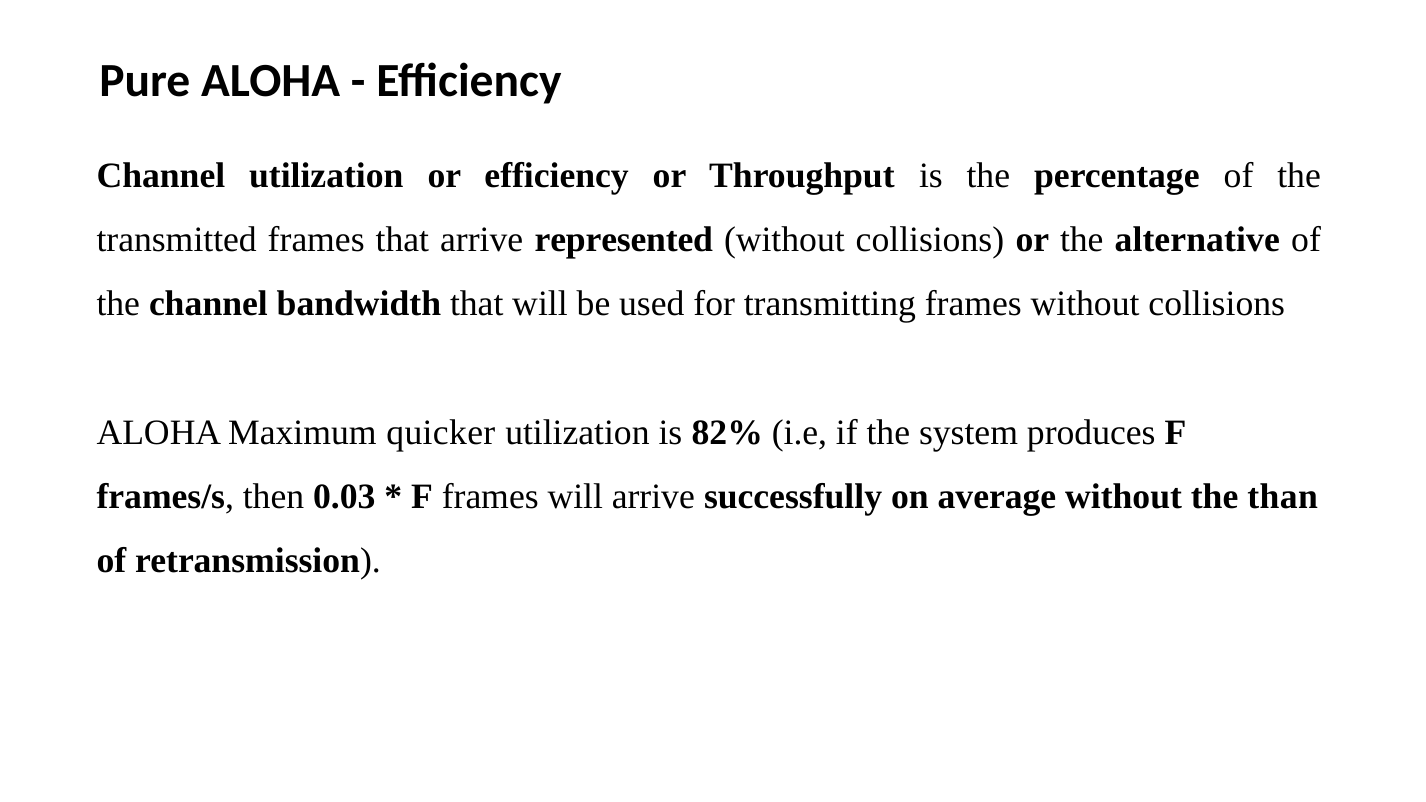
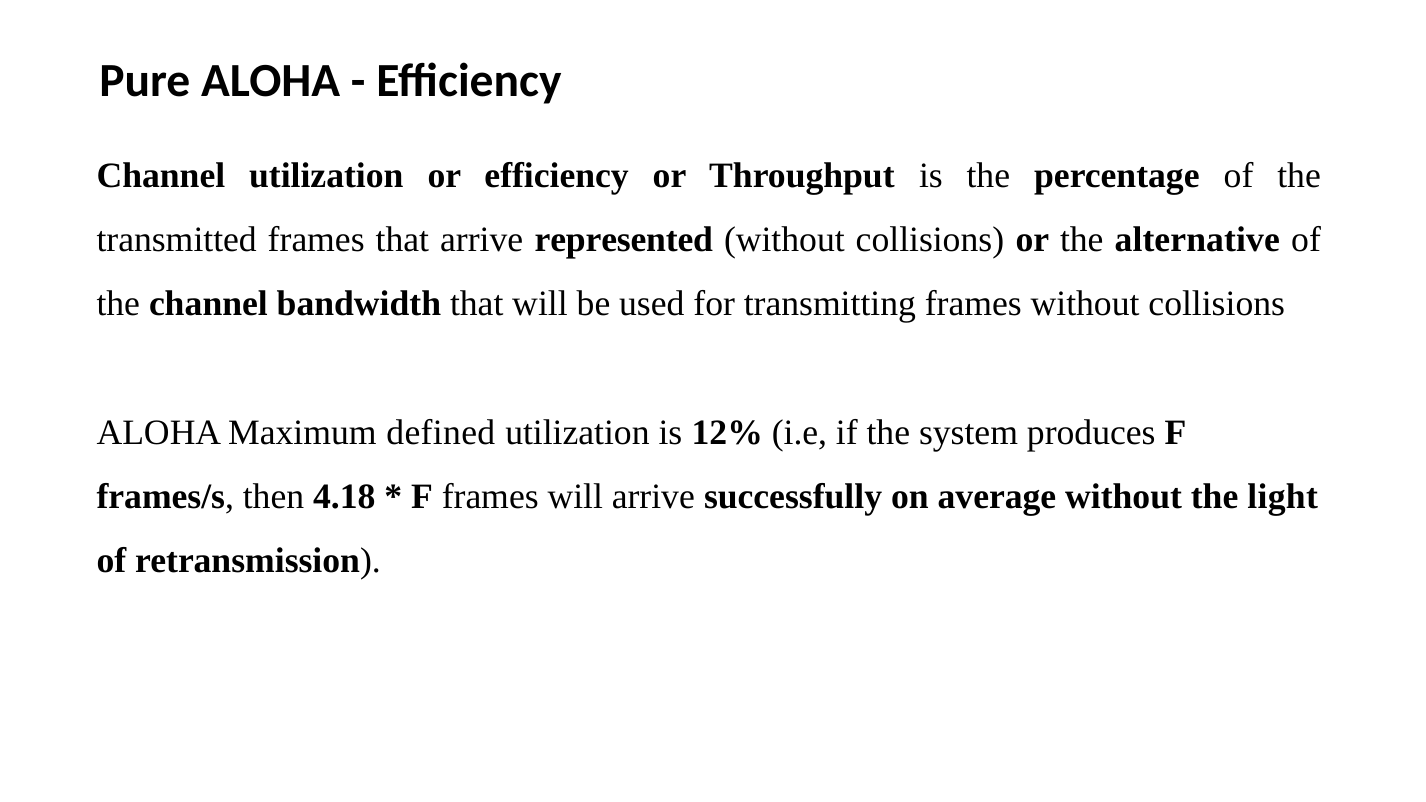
quicker: quicker -> defined
82%: 82% -> 12%
0.03: 0.03 -> 4.18
than: than -> light
